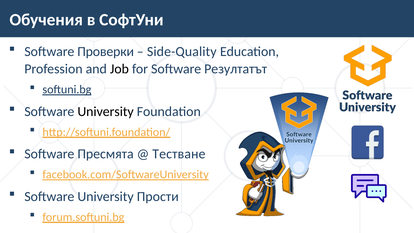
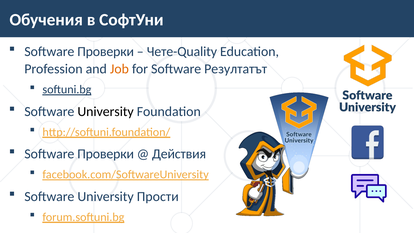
Side-Quality: Side-Quality -> Чете-Quality
Job colour: black -> orange
Пресмята at (106, 154): Пресмята -> Проверки
Тестване: Тестване -> Действия
